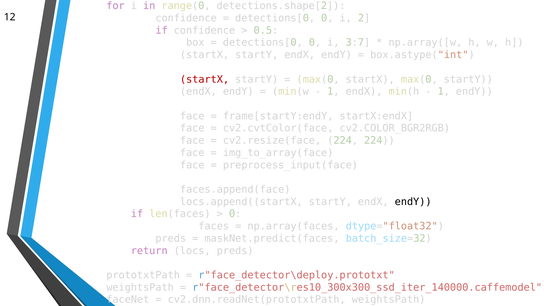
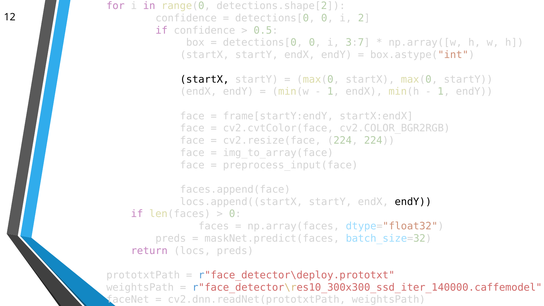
startX at (205, 79) colour: red -> black
